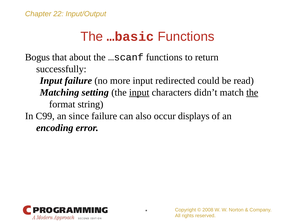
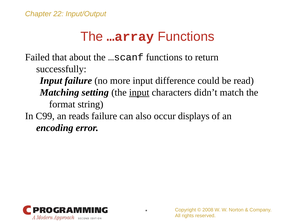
…basic: …basic -> …array
Bogus: Bogus -> Failed
redirected: redirected -> difference
the at (252, 93) underline: present -> none
since: since -> reads
